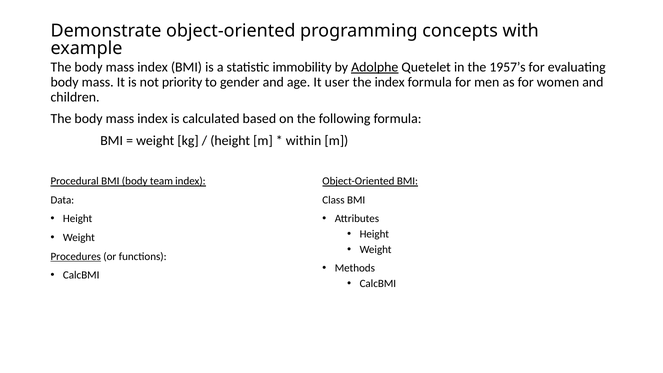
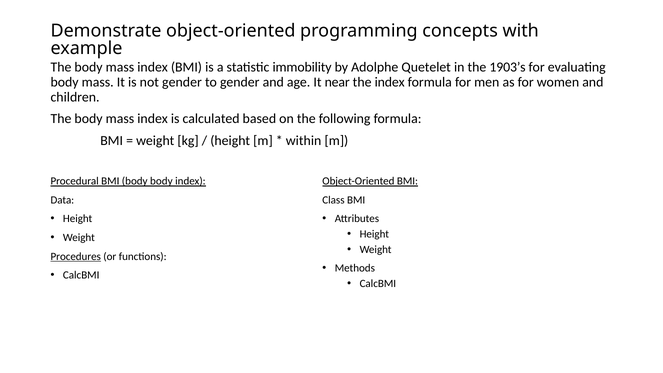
Adolphe underline: present -> none
1957’s: 1957’s -> 1903’s
not priority: priority -> gender
user: user -> near
body team: team -> body
